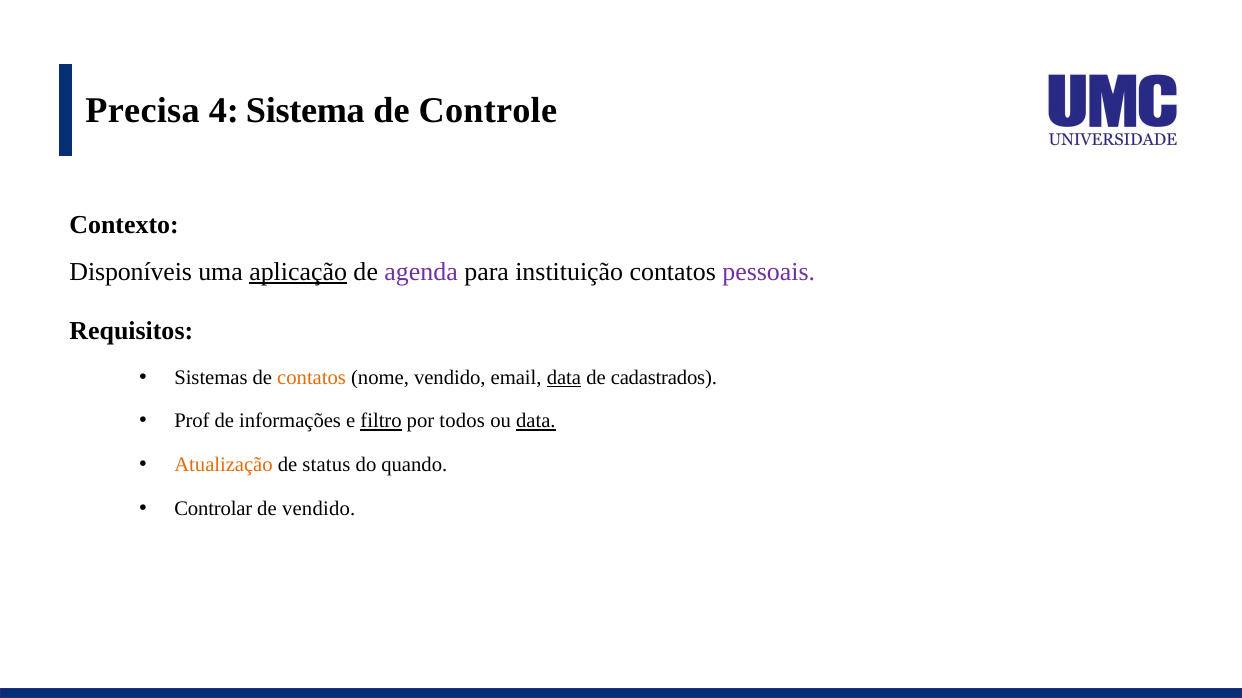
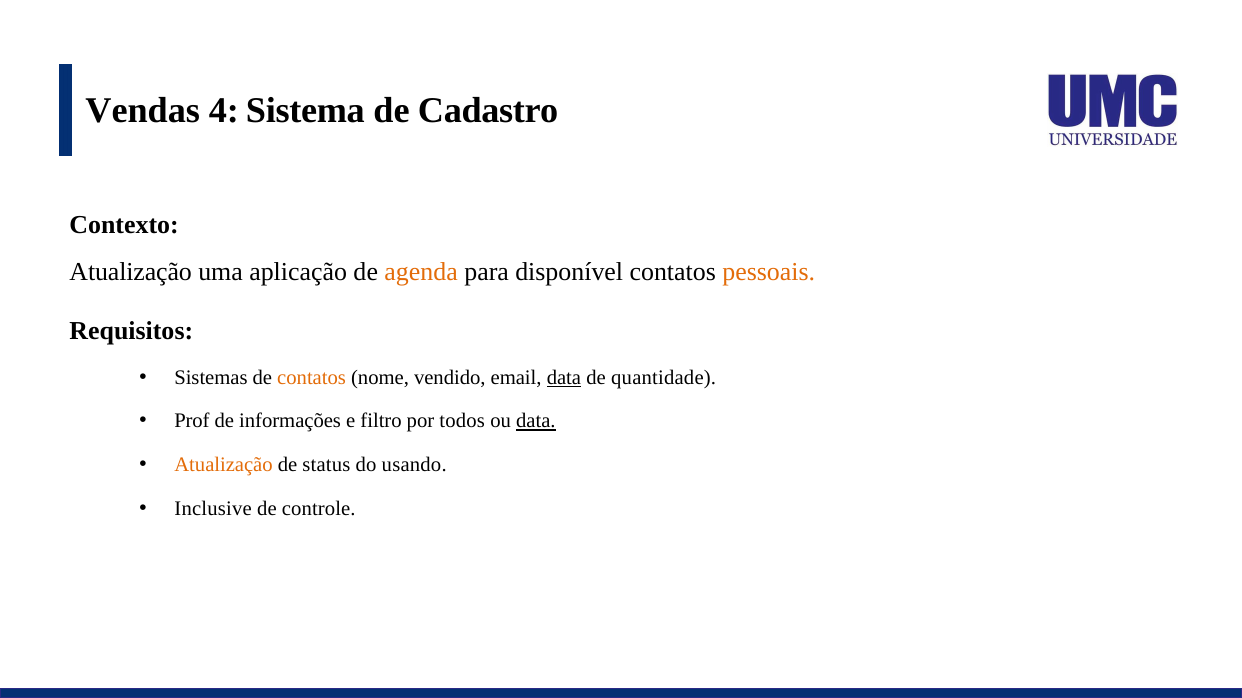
Precisa: Precisa -> Vendas
Controle: Controle -> Cadastro
Disponíveis at (131, 272): Disponíveis -> Atualização
aplicação underline: present -> none
agenda colour: purple -> orange
instituição: instituição -> disponível
pessoais colour: purple -> orange
cadastrados: cadastrados -> quantidade
filtro underline: present -> none
quando: quando -> usando
Controlar: Controlar -> Inclusive
de vendido: vendido -> controle
